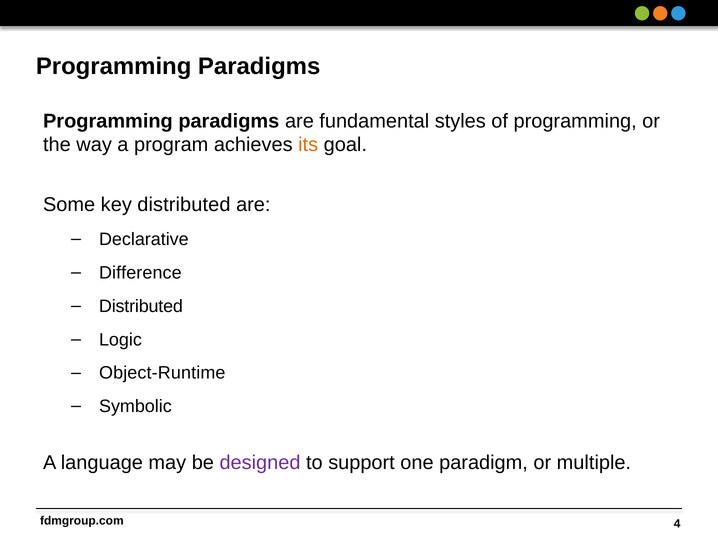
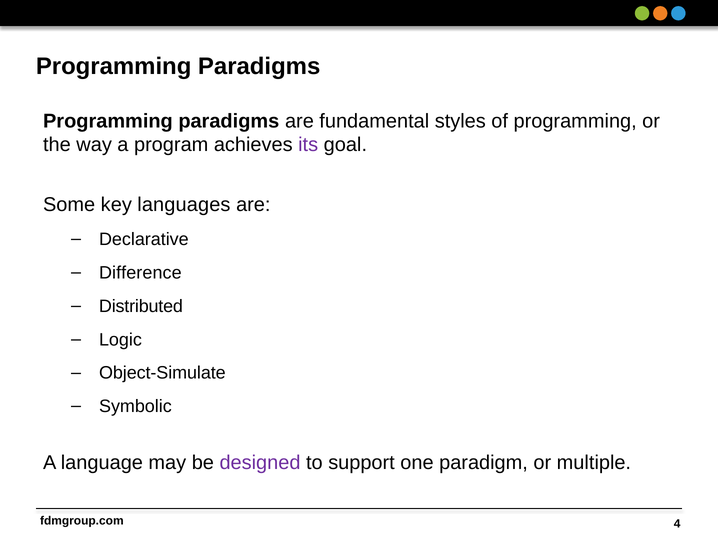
its colour: orange -> purple
key distributed: distributed -> languages
Object-Runtime: Object-Runtime -> Object-Simulate
